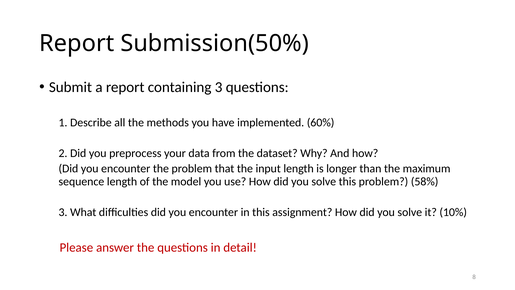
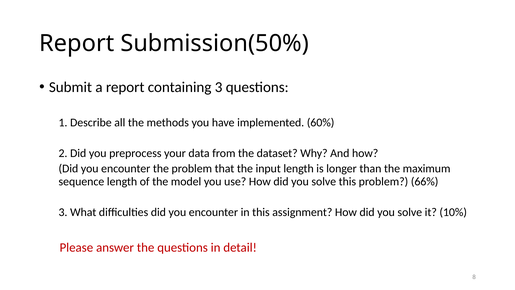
58%: 58% -> 66%
